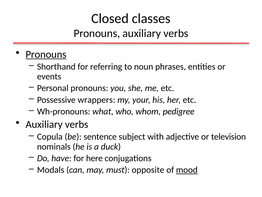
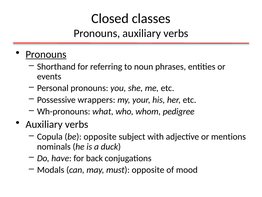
be sentence: sentence -> opposite
television: television -> mentions
here: here -> back
mood underline: present -> none
